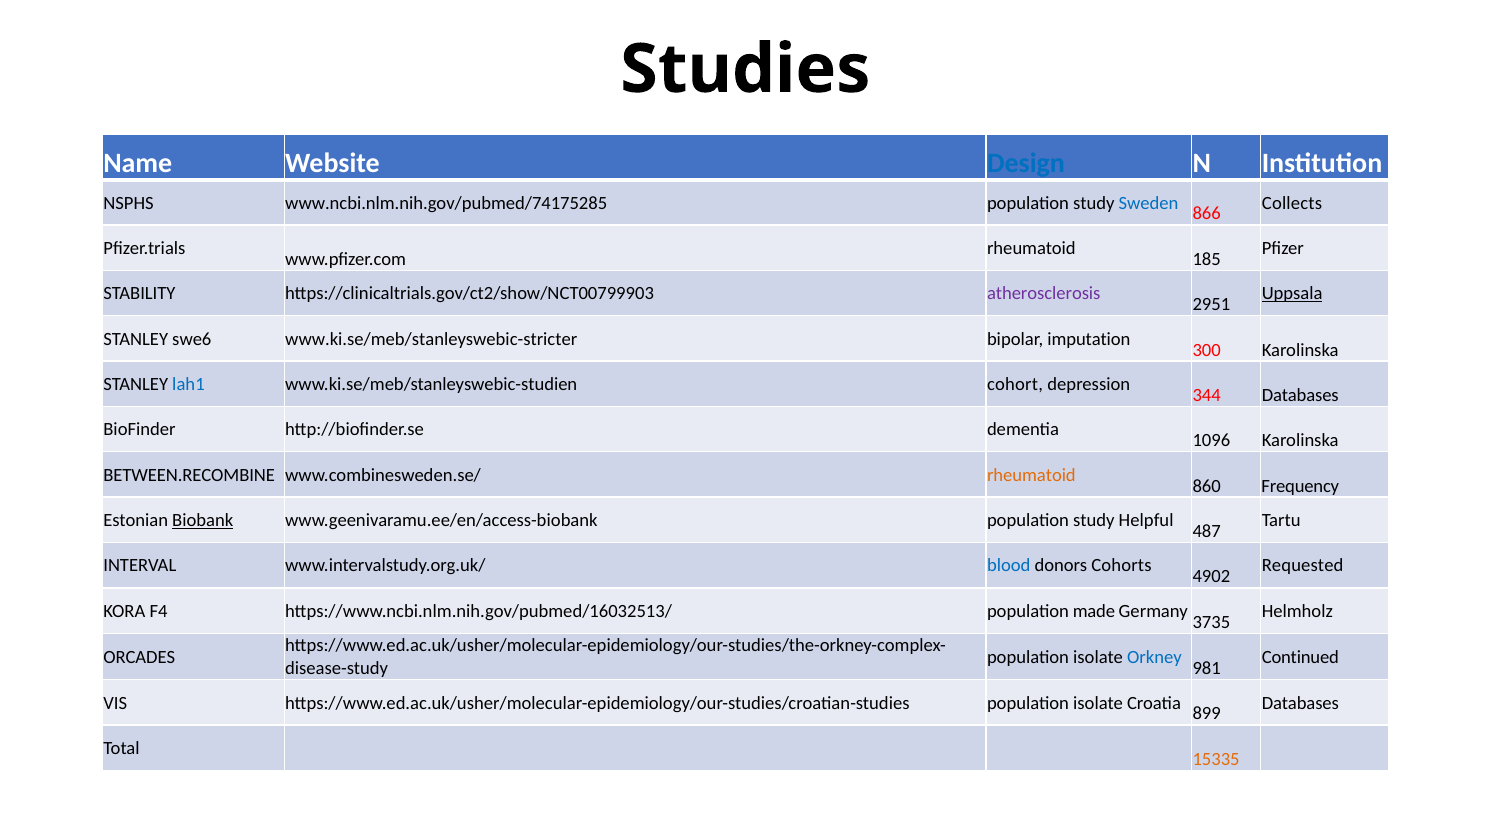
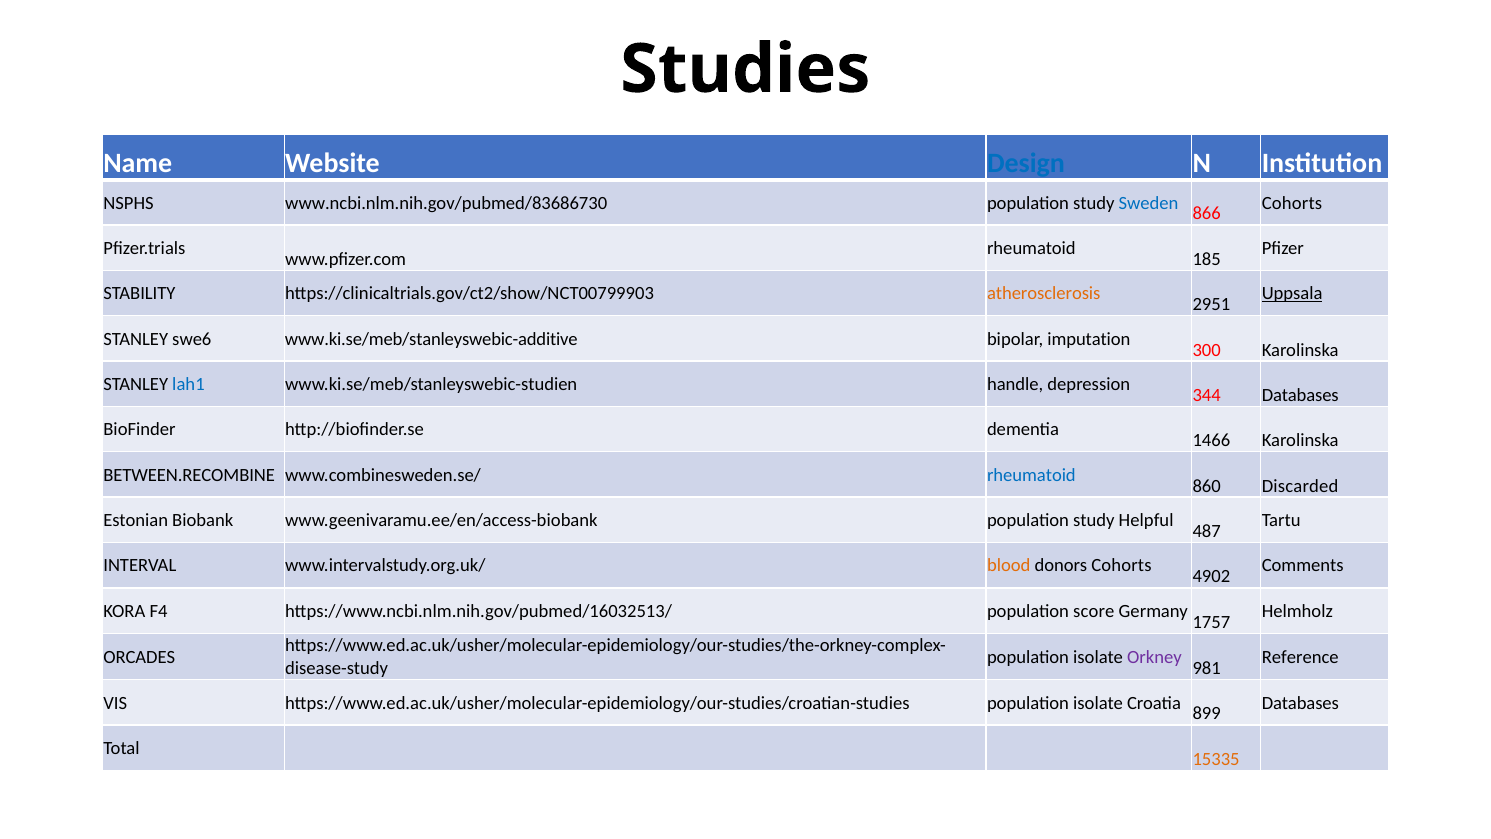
www.ncbi.nlm.nih.gov/pubmed/74175285: www.ncbi.nlm.nih.gov/pubmed/74175285 -> www.ncbi.nlm.nih.gov/pubmed/83686730
Collects at (1292, 203): Collects -> Cohorts
atherosclerosis colour: purple -> orange
www.ki.se/meb/stanleyswebic-stricter: www.ki.se/meb/stanleyswebic-stricter -> www.ki.se/meb/stanleyswebic-additive
cohort: cohort -> handle
1096: 1096 -> 1466
rheumatoid at (1031, 475) colour: orange -> blue
Frequency: Frequency -> Discarded
Biobank underline: present -> none
blood colour: blue -> orange
Requested: Requested -> Comments
made: made -> score
3735: 3735 -> 1757
Orkney colour: blue -> purple
Continued: Continued -> Reference
